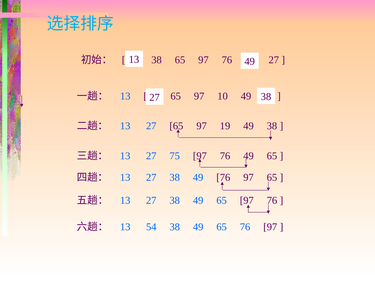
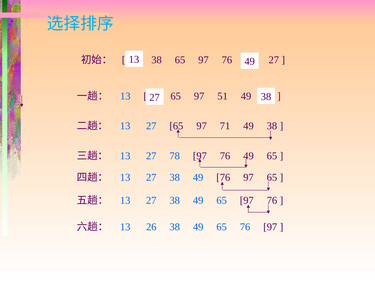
10: 10 -> 51
19: 19 -> 71
75: 75 -> 78
54: 54 -> 26
